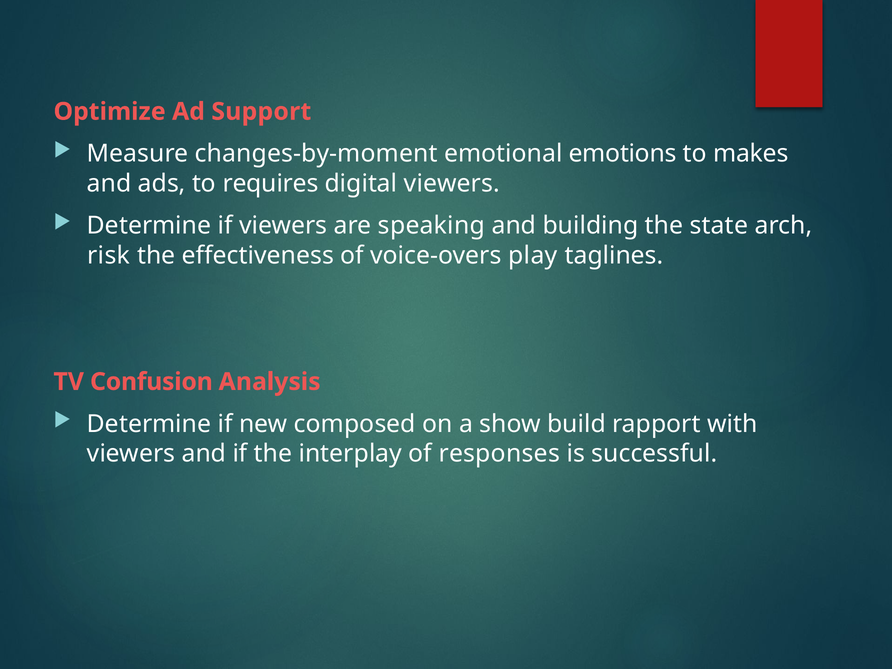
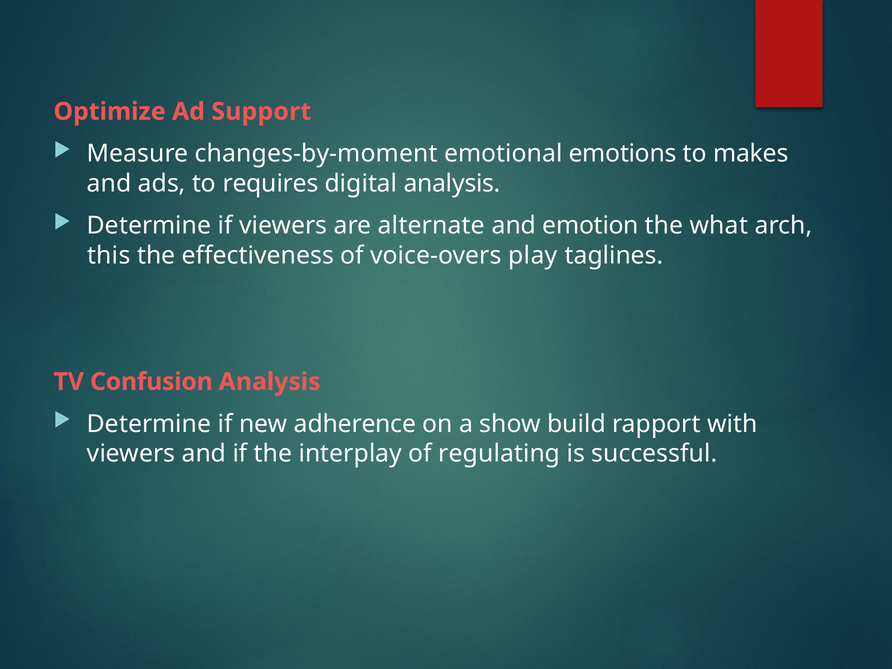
digital viewers: viewers -> analysis
speaking: speaking -> alternate
building: building -> emotion
state: state -> what
risk: risk -> this
composed: composed -> adherence
responses: responses -> regulating
